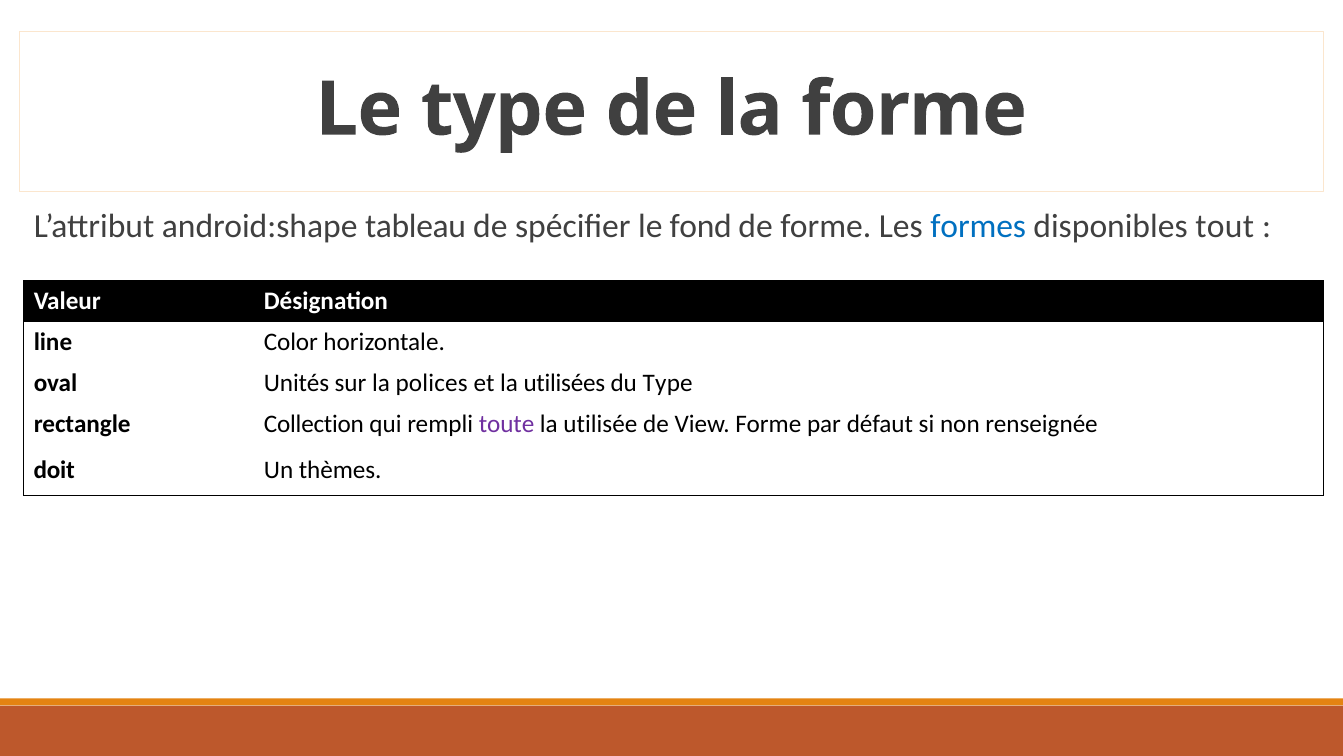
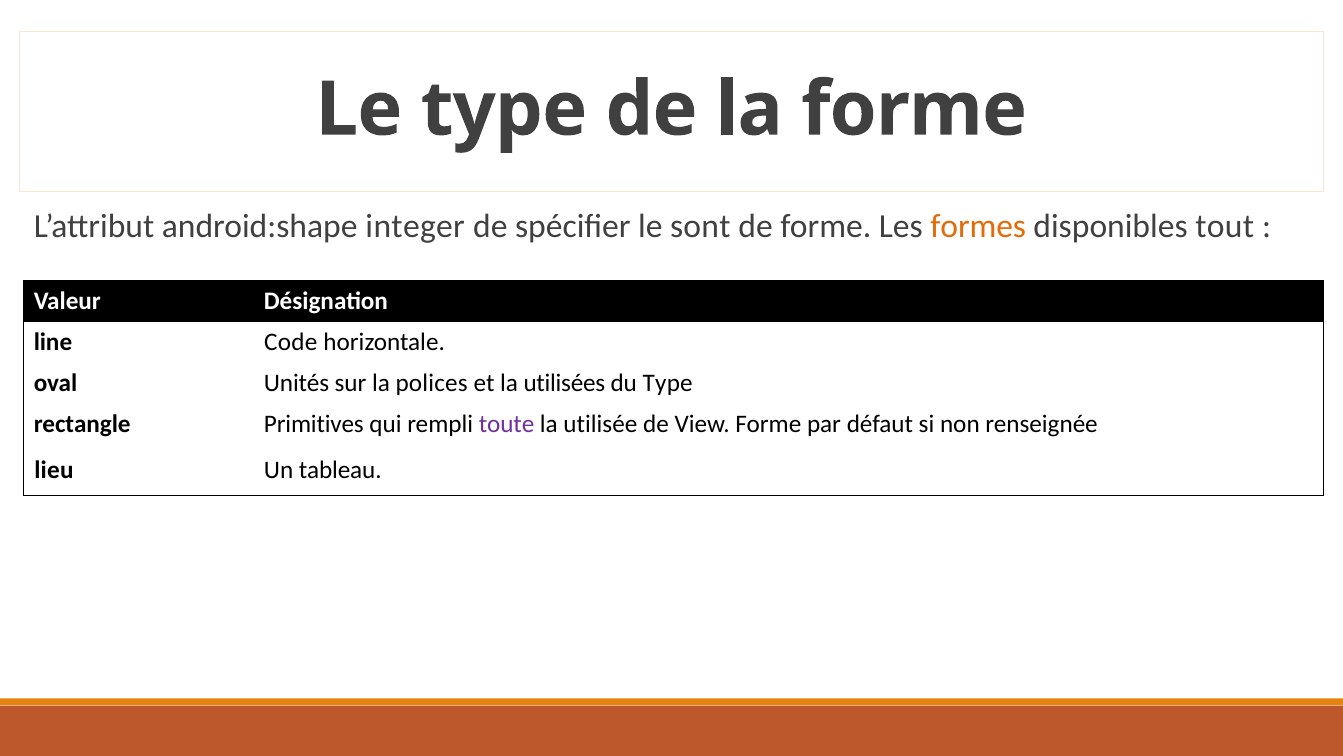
tableau: tableau -> integer
fond: fond -> sont
formes colour: blue -> orange
Color: Color -> Code
Collection: Collection -> Primitives
doit: doit -> lieu
thèmes: thèmes -> tableau
